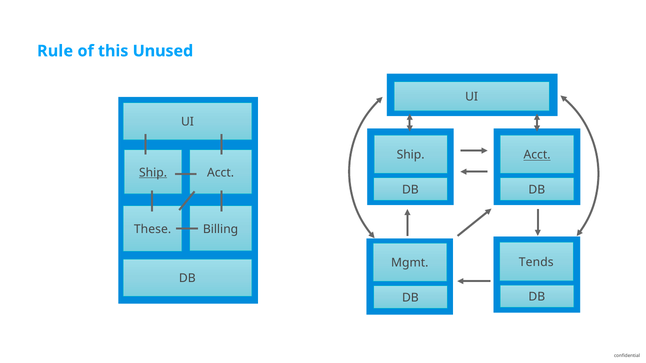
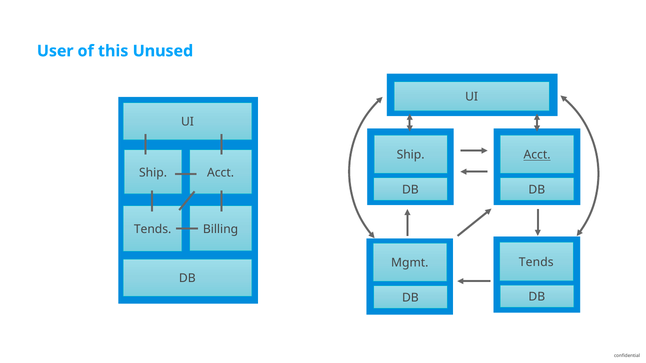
Rule: Rule -> User
Ship at (153, 173) underline: present -> none
These at (153, 229): These -> Tends
